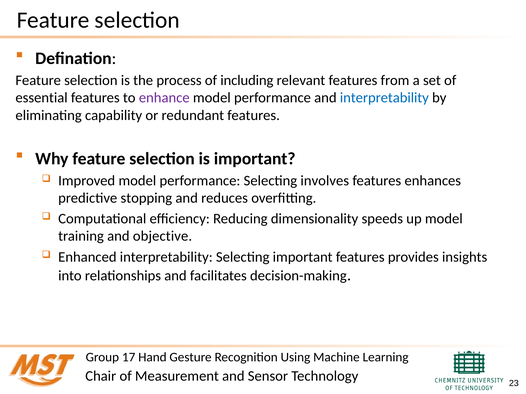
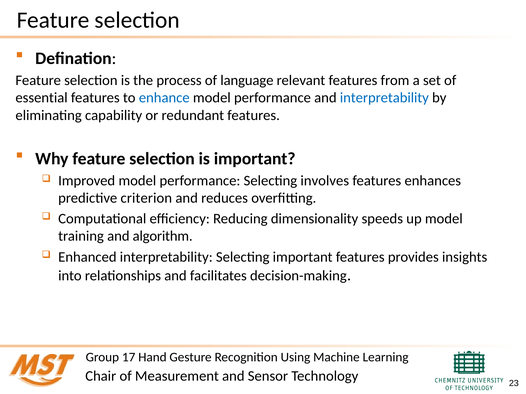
including: including -> language
enhance colour: purple -> blue
stopping: stopping -> criterion
objective: objective -> algorithm
